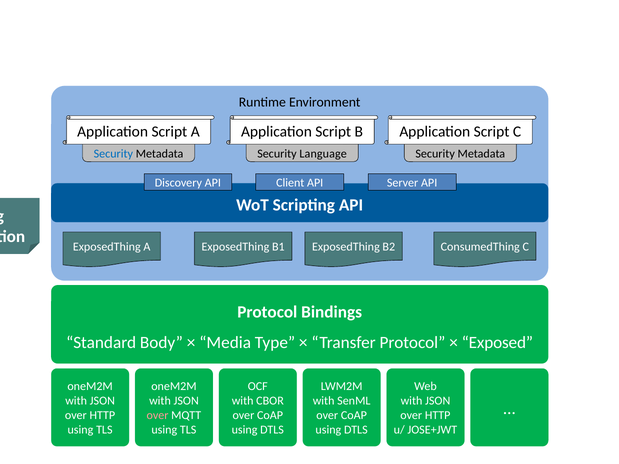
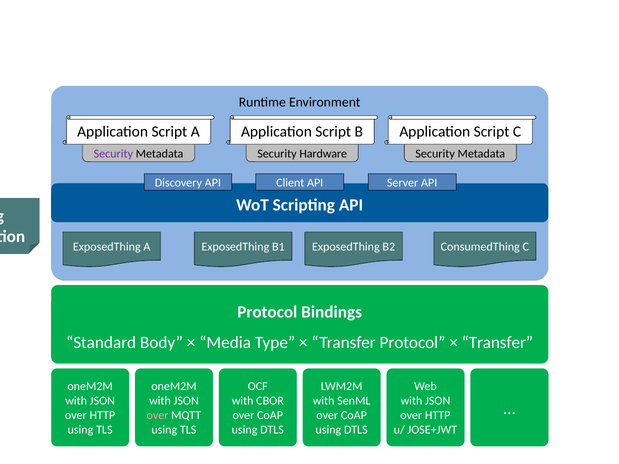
Security at (113, 154) colour: blue -> purple
Language: Language -> Hardware
Exposed at (497, 343): Exposed -> Transfer
